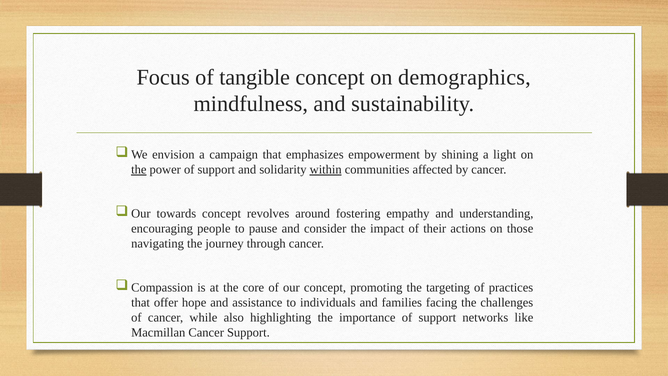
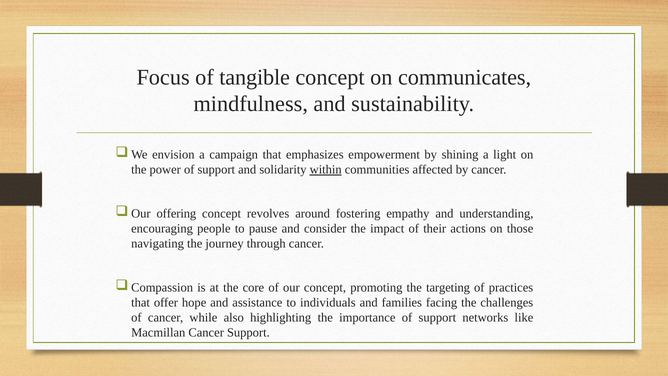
demographics: demographics -> communicates
the at (139, 169) underline: present -> none
towards: towards -> offering
